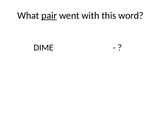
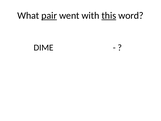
this underline: none -> present
